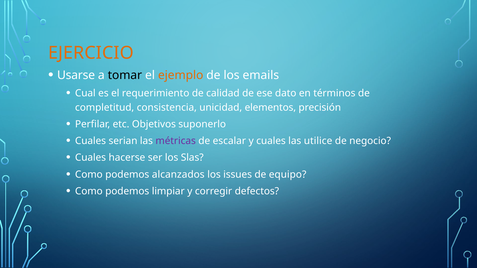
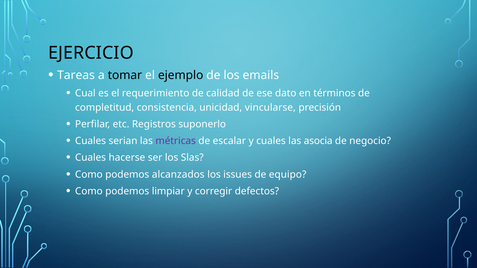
EJERCICIO colour: orange -> black
Usarse: Usarse -> Tareas
ejemplo colour: orange -> black
elementos: elementos -> vincularse
Objetivos: Objetivos -> Registros
utilice: utilice -> asocia
